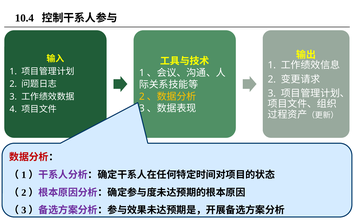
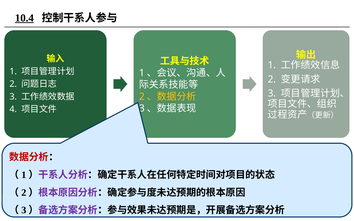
10.4 underline: none -> present
